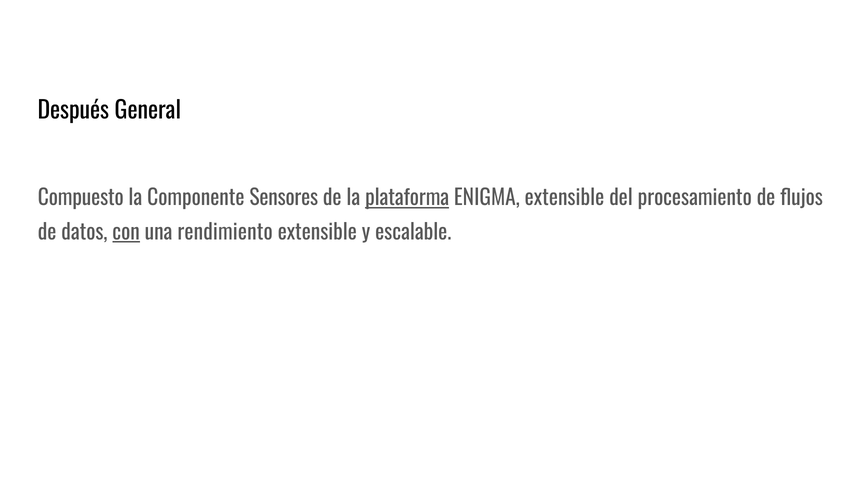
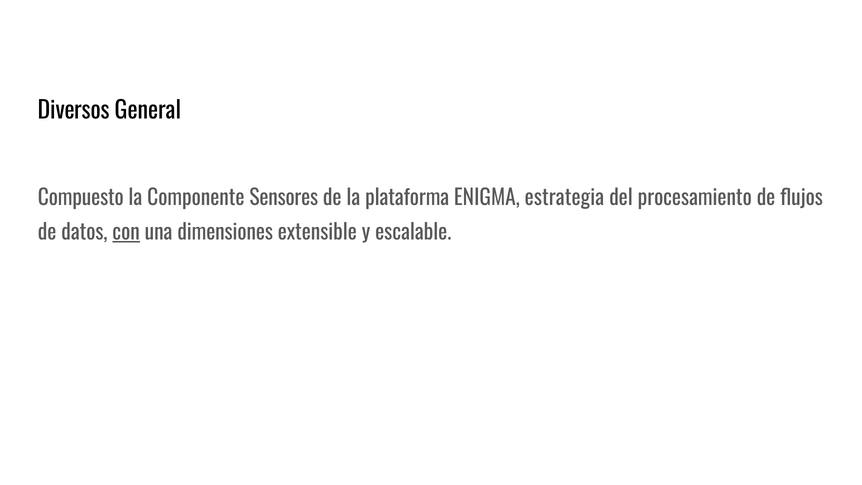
Después: Después -> Diversos
plataforma underline: present -> none
ENIGMA extensible: extensible -> estrategia
rendimiento: rendimiento -> dimensiones
